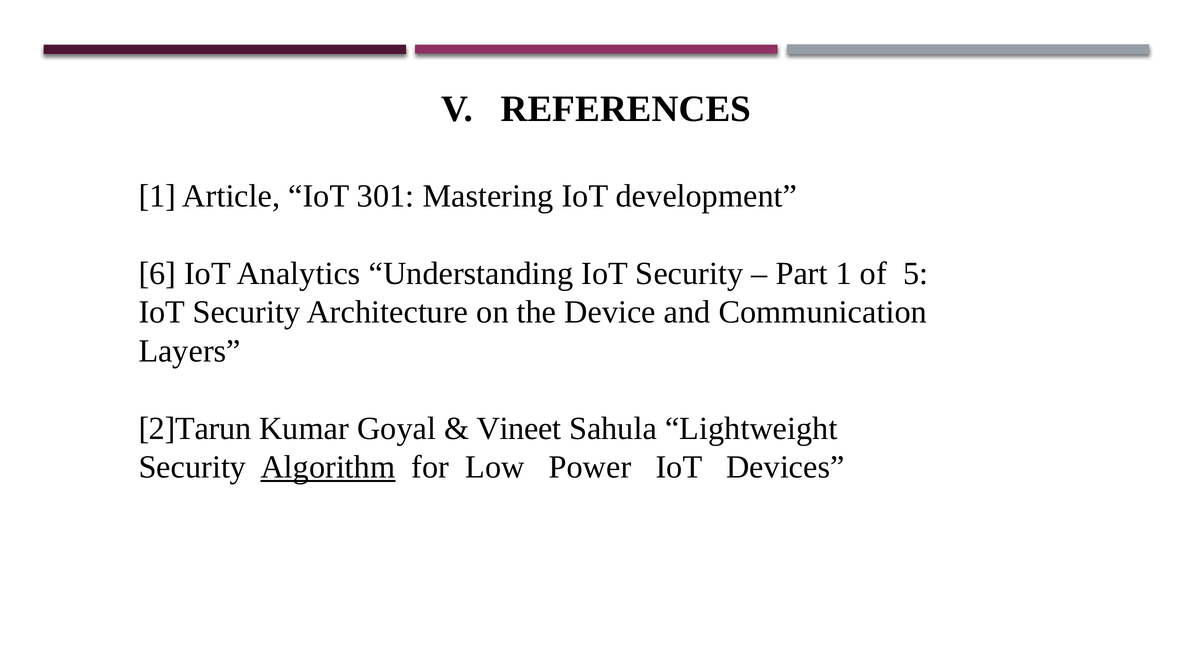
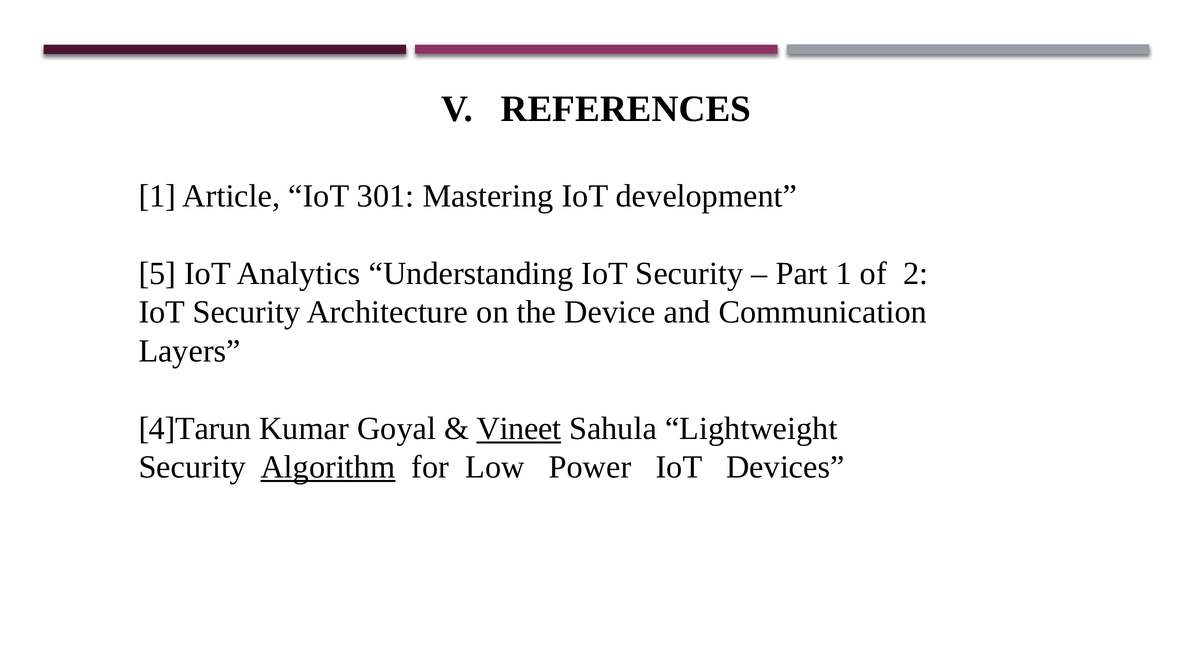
6: 6 -> 5
5: 5 -> 2
2]Tarun: 2]Tarun -> 4]Tarun
Vineet underline: none -> present
